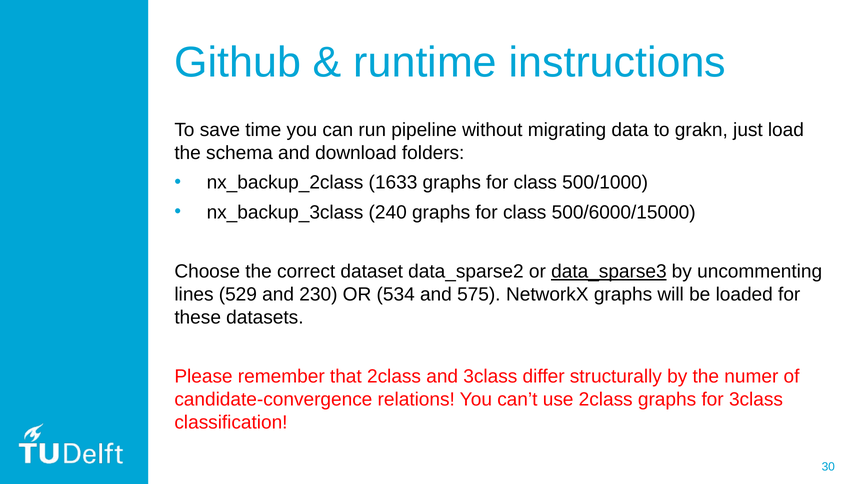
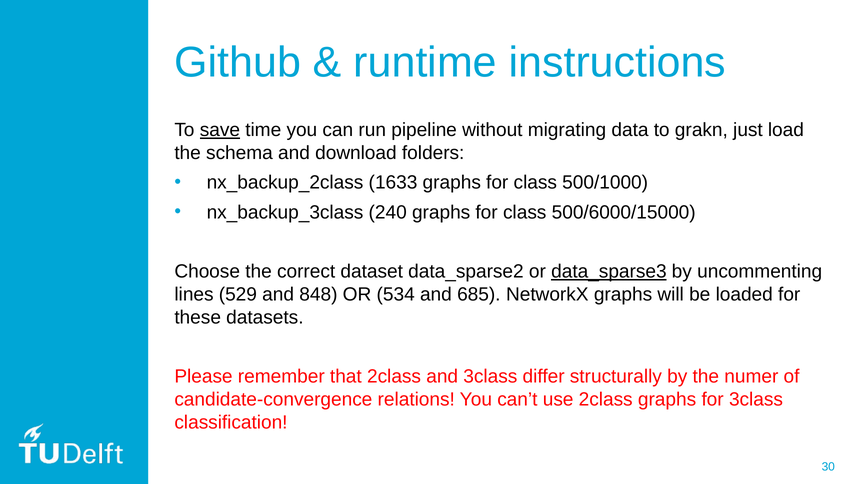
save underline: none -> present
230: 230 -> 848
575: 575 -> 685
